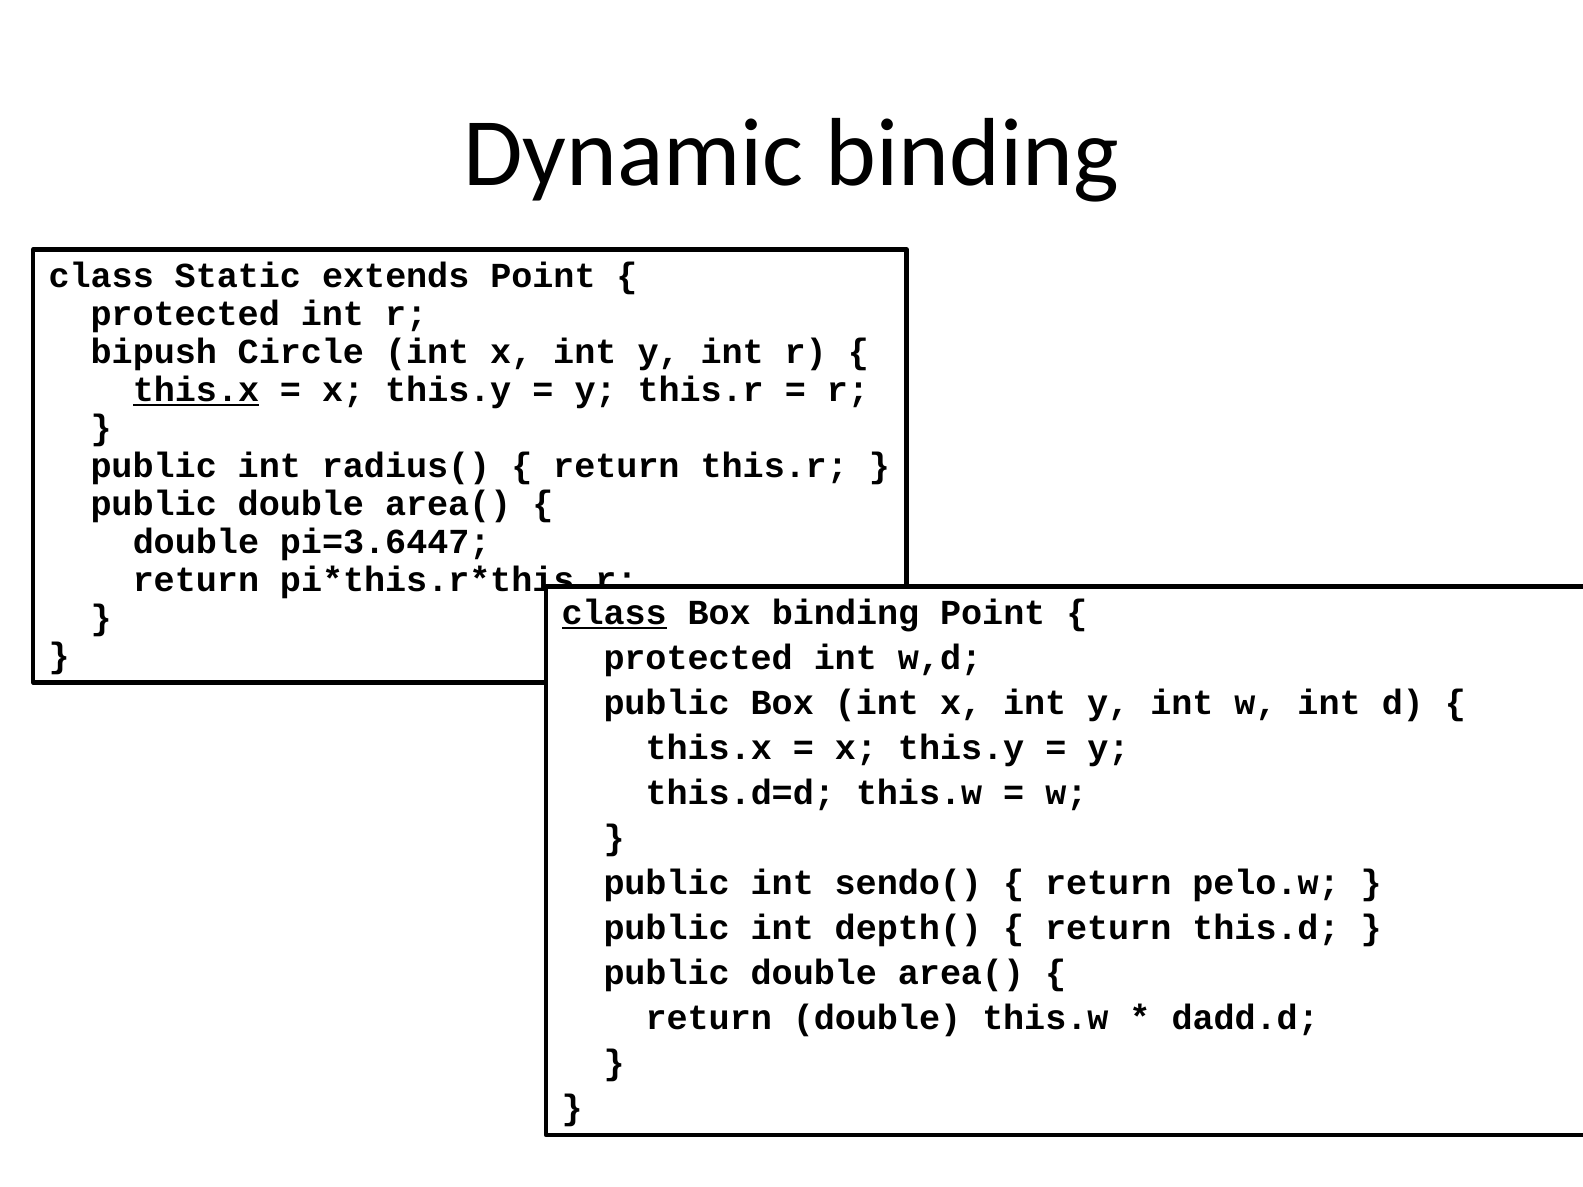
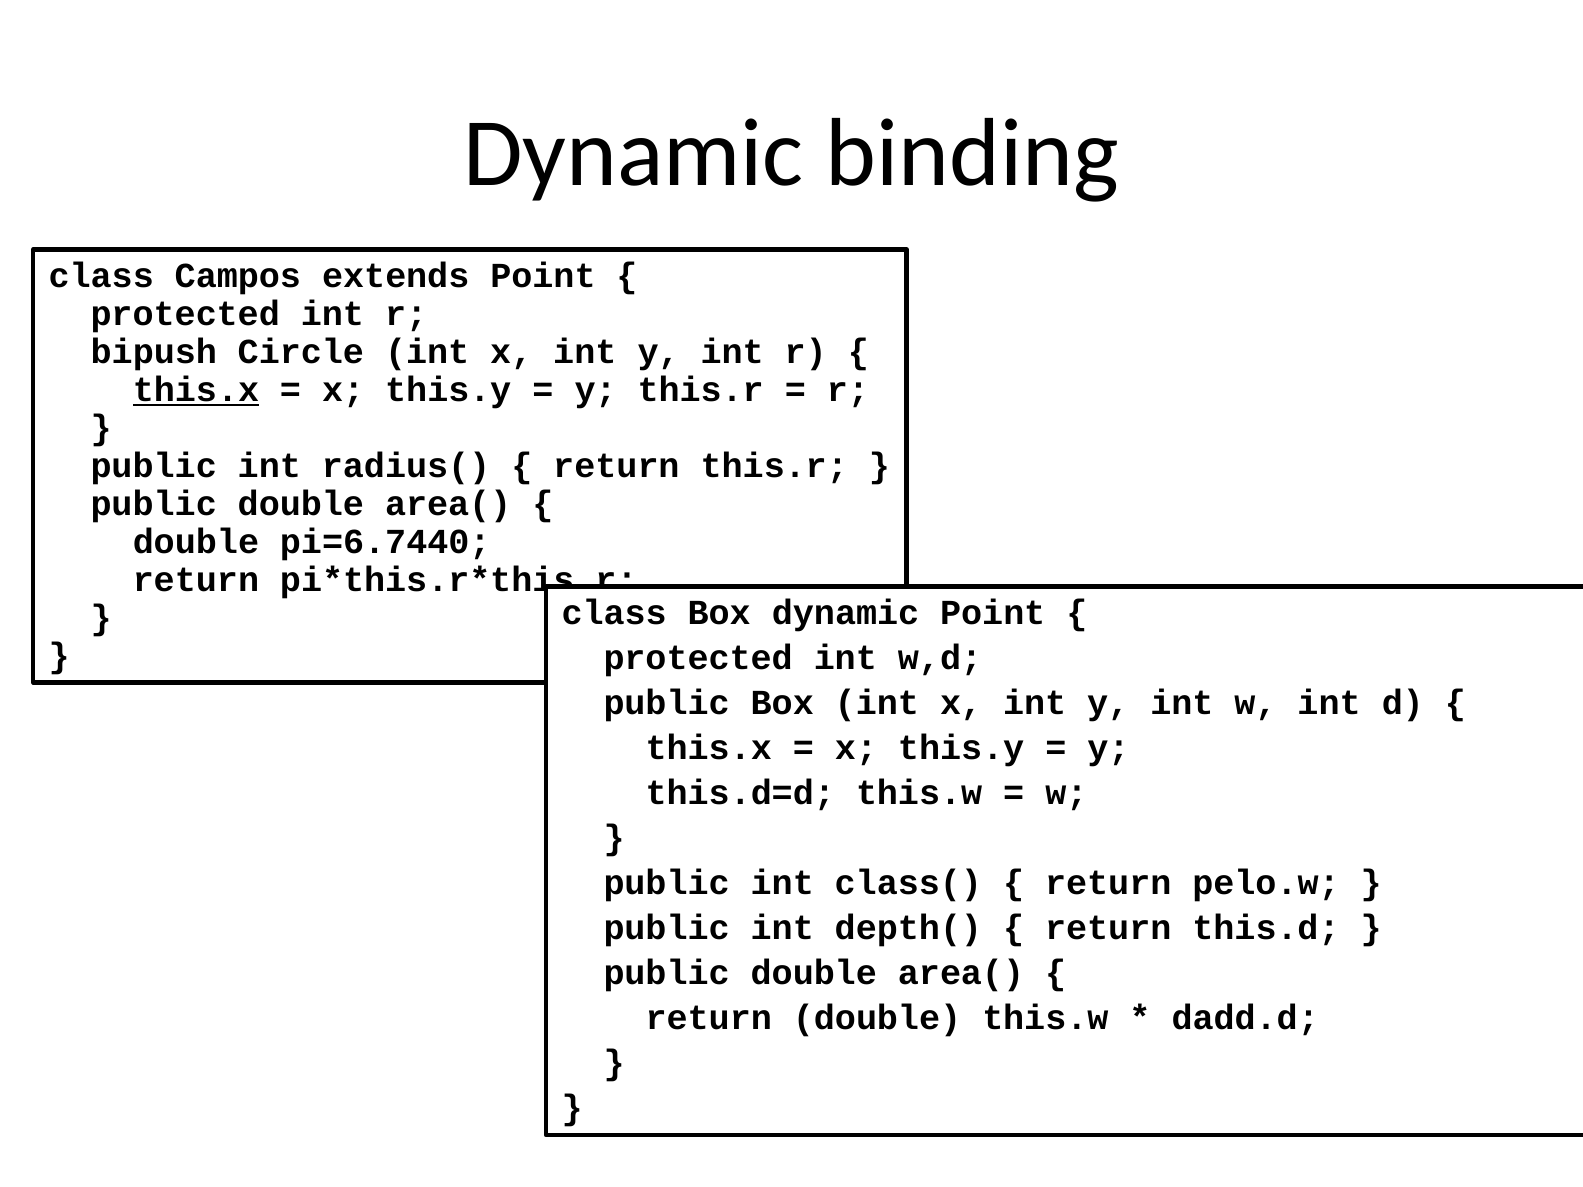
Static: Static -> Campos
pi=3.6447: pi=3.6447 -> pi=6.7440
class at (614, 613) underline: present -> none
Box binding: binding -> dynamic
sendo(: sendo( -> class(
